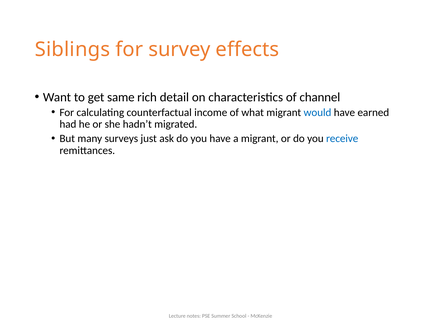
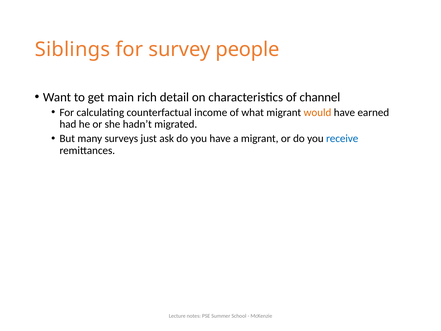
effects: effects -> people
same: same -> main
would colour: blue -> orange
